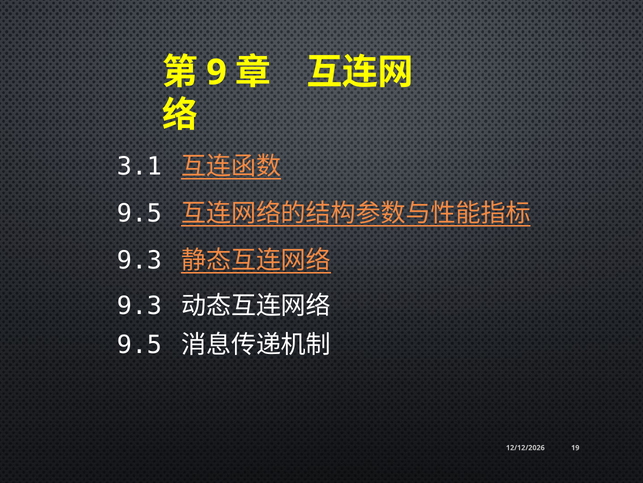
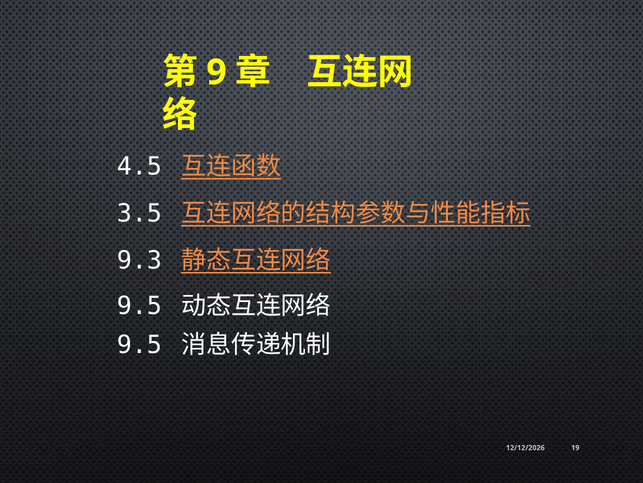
3.1: 3.1 -> 4.5
9.5 at (139, 213): 9.5 -> 3.5
9.3 at (139, 305): 9.3 -> 9.5
